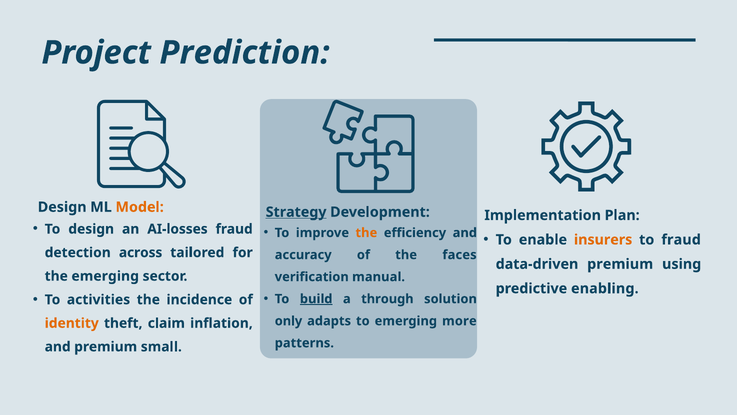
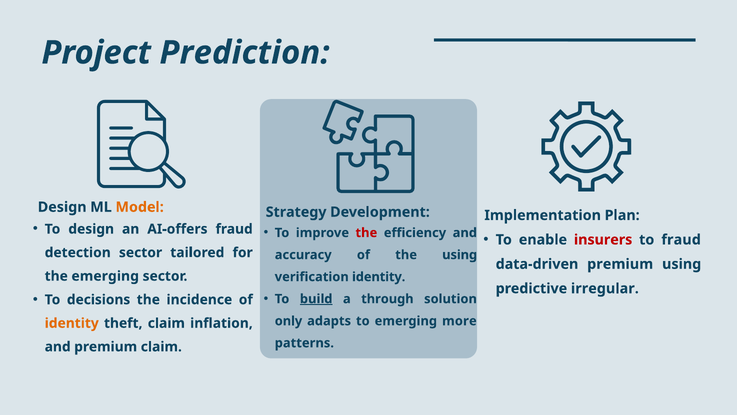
Strategy underline: present -> none
AI-losses: AI-losses -> AI-offers
the at (366, 233) colour: orange -> red
insurers colour: orange -> red
detection across: across -> sector
the faces: faces -> using
verification manual: manual -> identity
enabling: enabling -> irregular
activities: activities -> decisions
premium small: small -> claim
